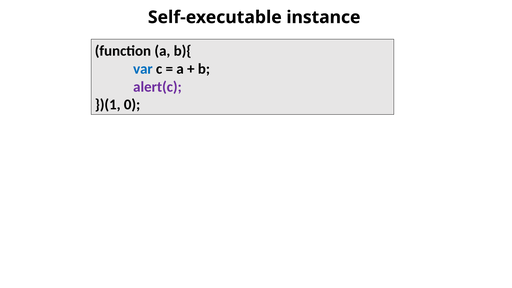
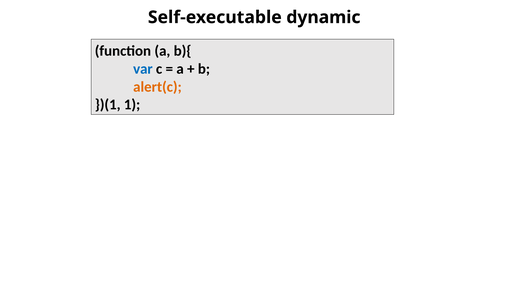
instance: instance -> dynamic
alert(c colour: purple -> orange
0: 0 -> 1
